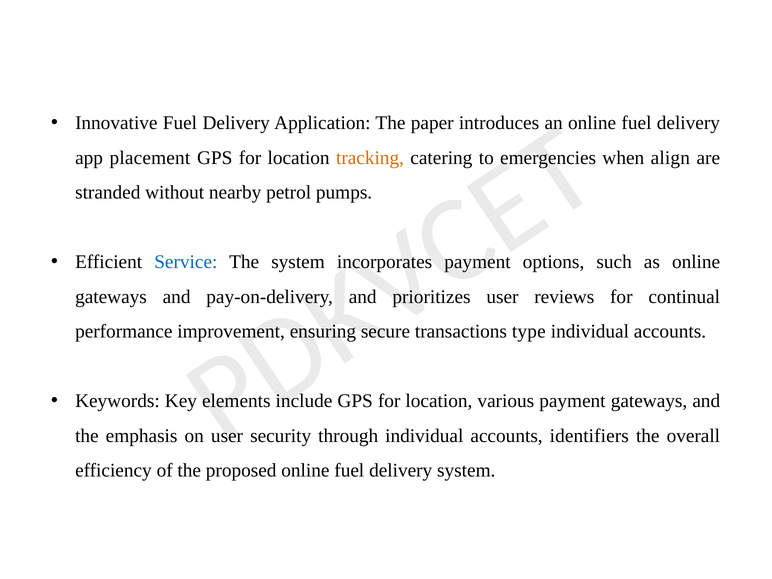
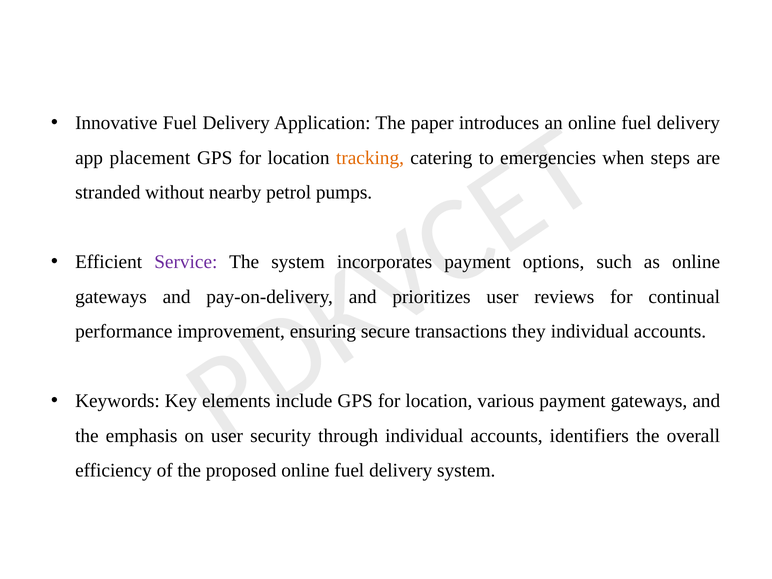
align: align -> steps
Service colour: blue -> purple
type: type -> they
